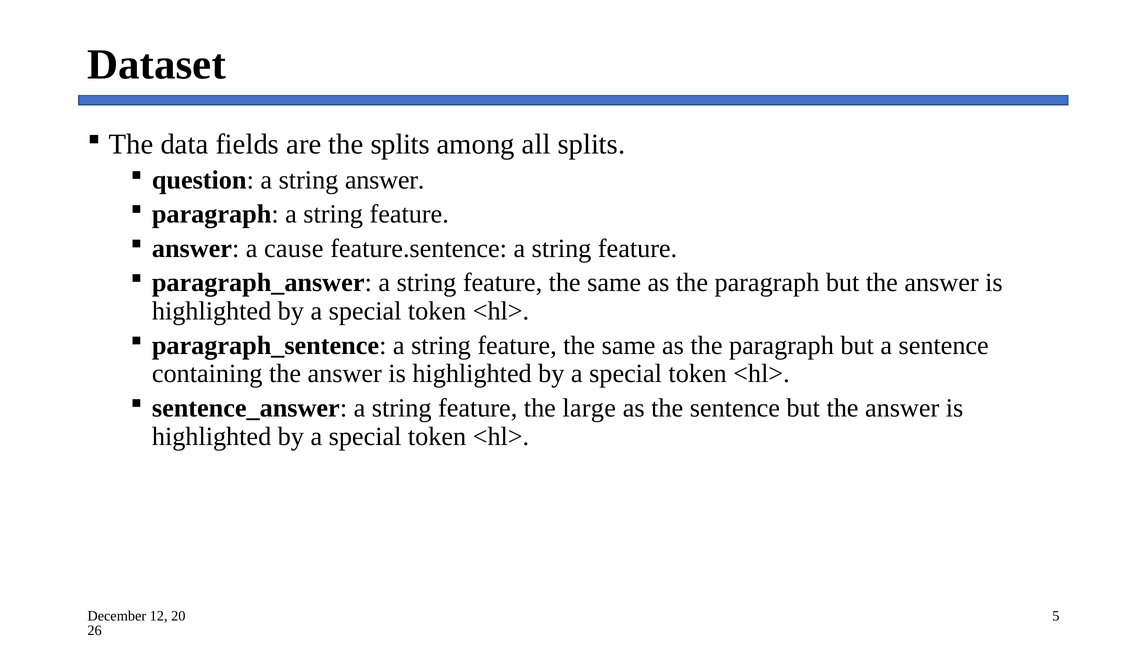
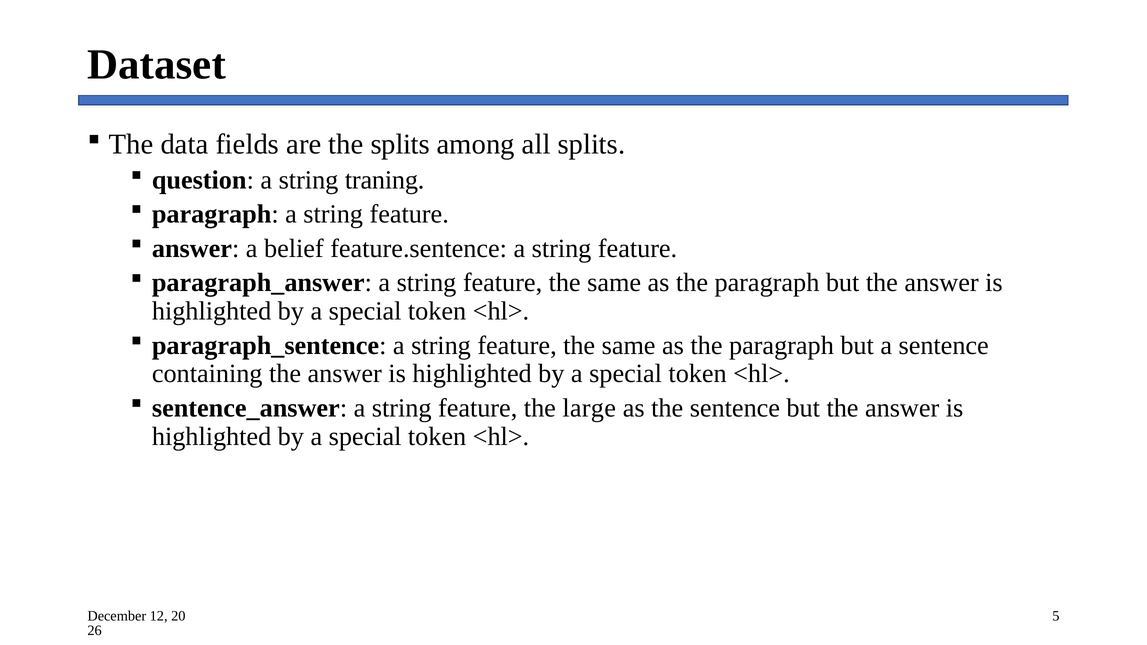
string answer: answer -> traning
cause: cause -> belief
